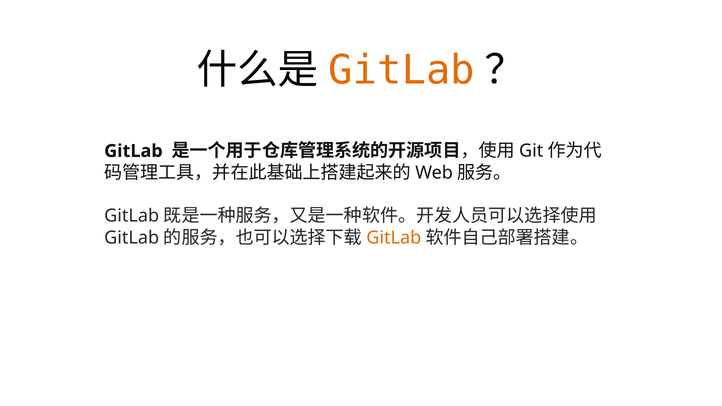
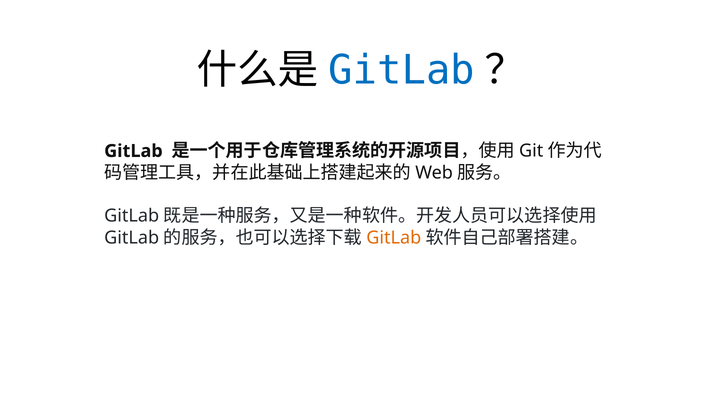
GitLab at (402, 70) colour: orange -> blue
